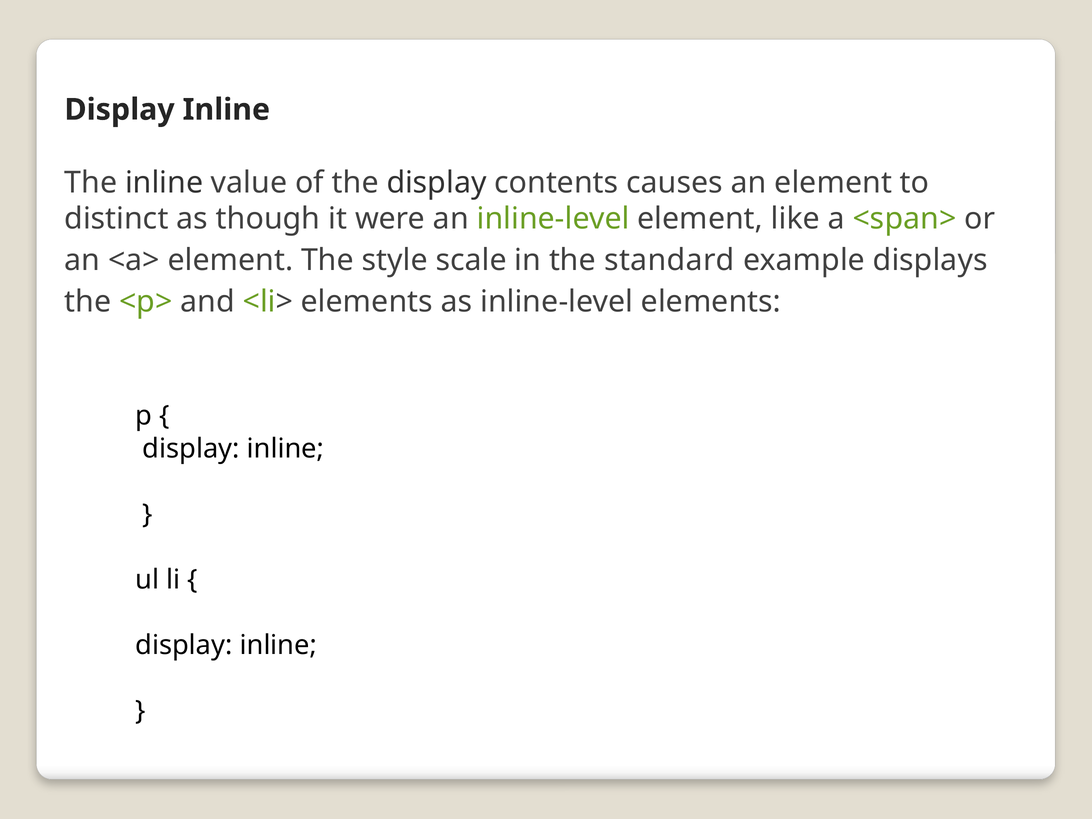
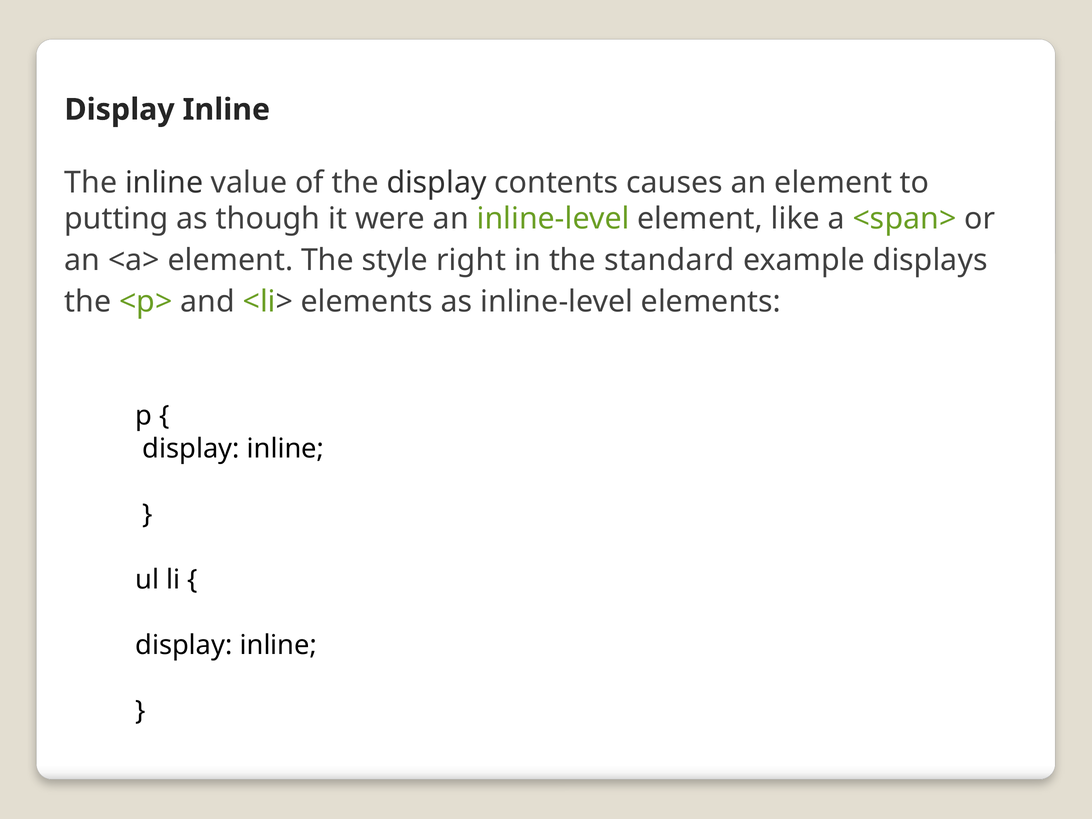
distinct: distinct -> putting
scale: scale -> right
